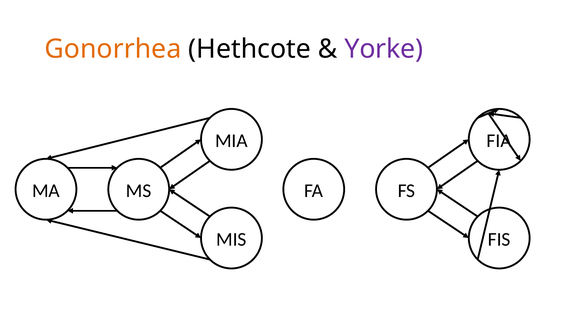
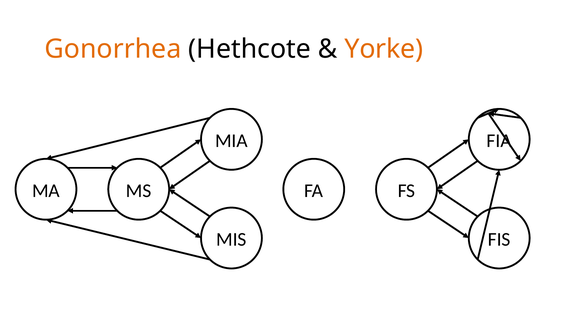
Yorke colour: purple -> orange
